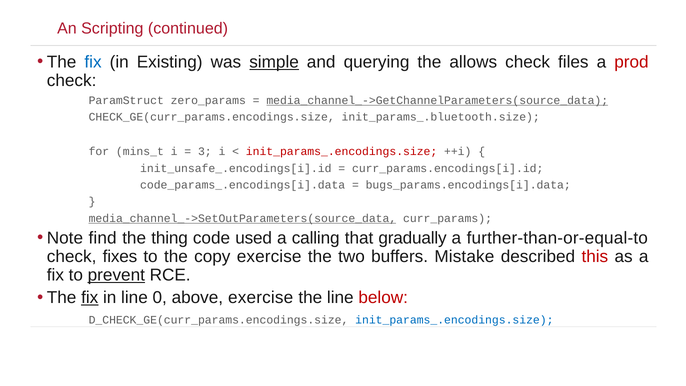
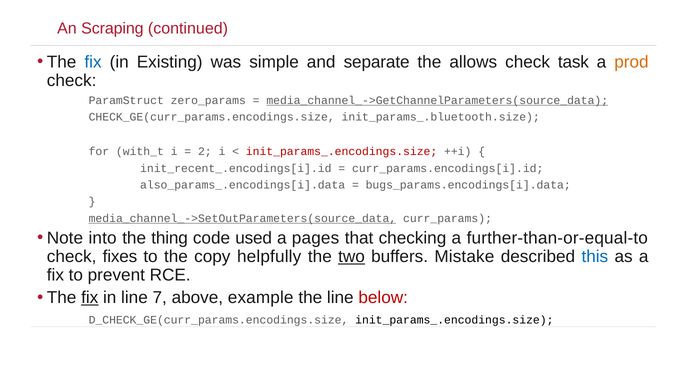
Scripting: Scripting -> Scraping
simple underline: present -> none
querying: querying -> separate
files: files -> task
prod colour: red -> orange
mins_t: mins_t -> with_t
3: 3 -> 2
init_unsafe_.encodings[i].id: init_unsafe_.encodings[i].id -> init_recent_.encodings[i].id
code_params_.encodings[i].data: code_params_.encodings[i].data -> also_params_.encodings[i].data
find: find -> into
calling: calling -> pages
gradually: gradually -> checking
copy exercise: exercise -> helpfully
two underline: none -> present
this colour: red -> blue
prevent underline: present -> none
0: 0 -> 7
above exercise: exercise -> example
init_params_.encodings.size at (454, 320) colour: blue -> black
